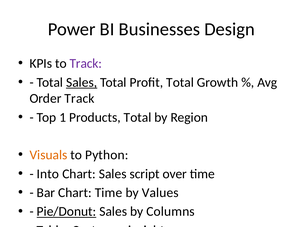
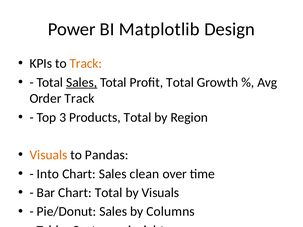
Businesses: Businesses -> Matplotlib
Track at (86, 64) colour: purple -> orange
1: 1 -> 3
Python: Python -> Pandas
script: script -> clean
Chart Time: Time -> Total
by Values: Values -> Visuals
Pie/Donut underline: present -> none
